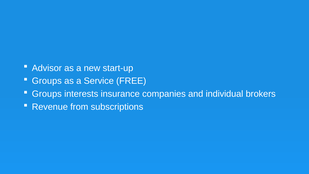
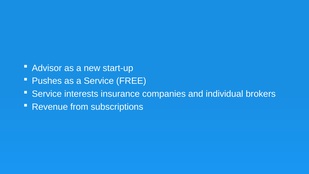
Groups at (47, 81): Groups -> Pushes
Groups at (47, 94): Groups -> Service
